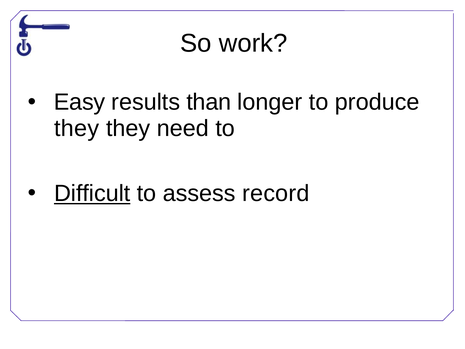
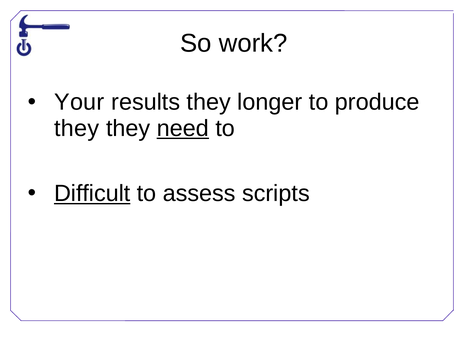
Easy: Easy -> Your
results than: than -> they
need underline: none -> present
record: record -> scripts
